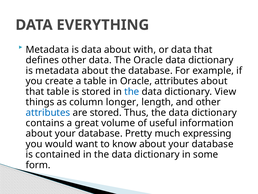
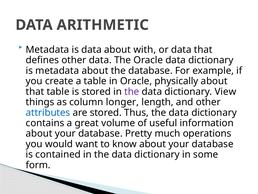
EVERYTHING: EVERYTHING -> ARITHMETIC
Oracle attributes: attributes -> physically
the at (132, 91) colour: blue -> purple
expressing: expressing -> operations
